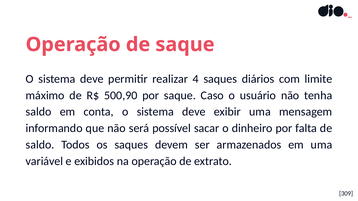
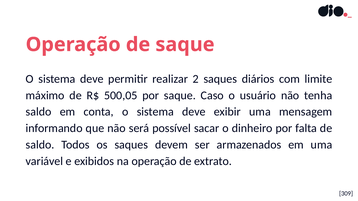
4: 4 -> 2
500,90: 500,90 -> 500,05
